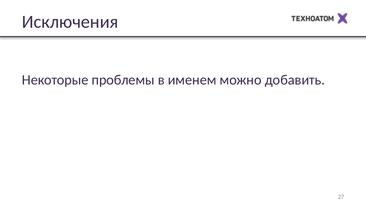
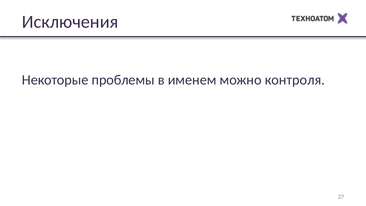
добавить: добавить -> контроля
